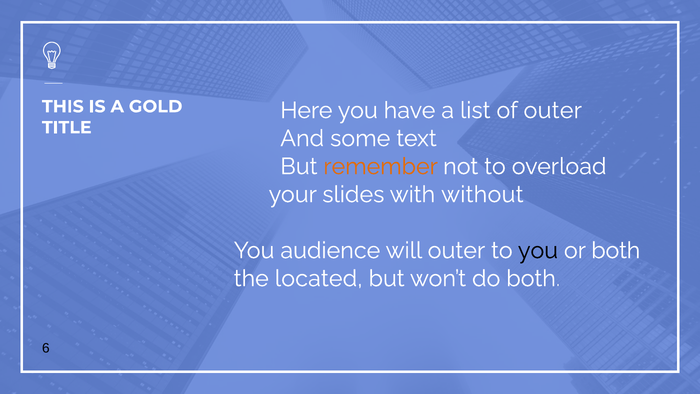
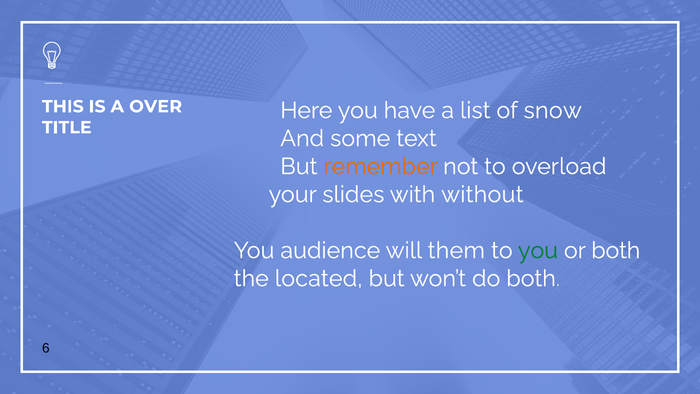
of outer: outer -> snow
GOLD: GOLD -> OVER
will outer: outer -> them
you at (538, 250) colour: black -> green
